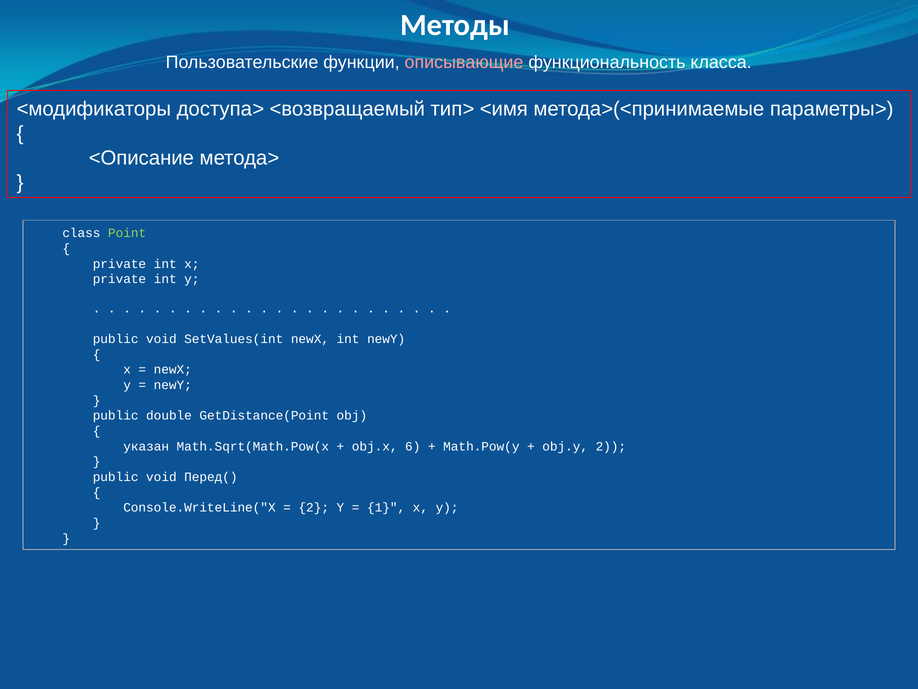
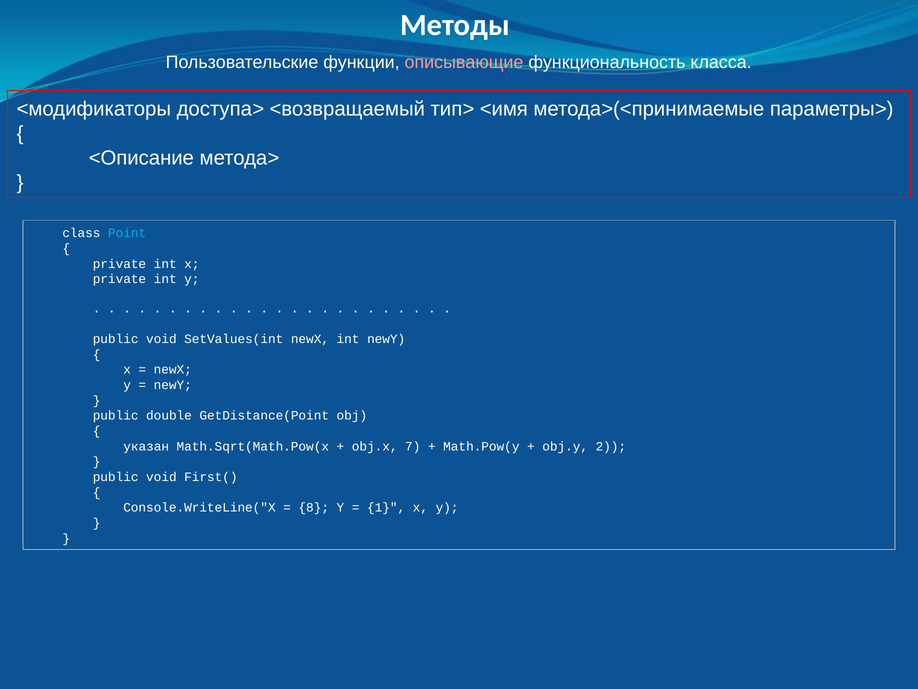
Point colour: light green -> light blue
6: 6 -> 7
Перед(: Перед( -> First(
2 at (314, 507): 2 -> 8
